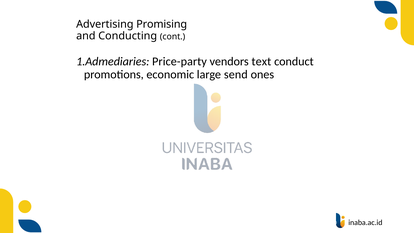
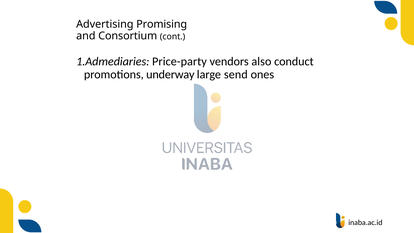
Conducting: Conducting -> Consortium
text: text -> also
economic: economic -> underway
